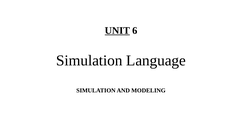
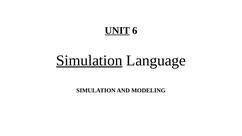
Simulation at (89, 60) underline: none -> present
